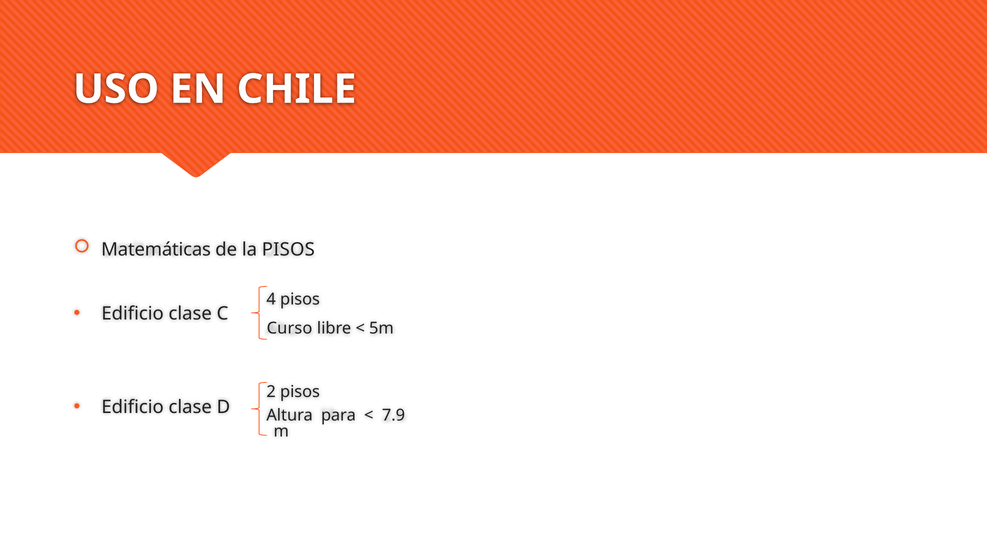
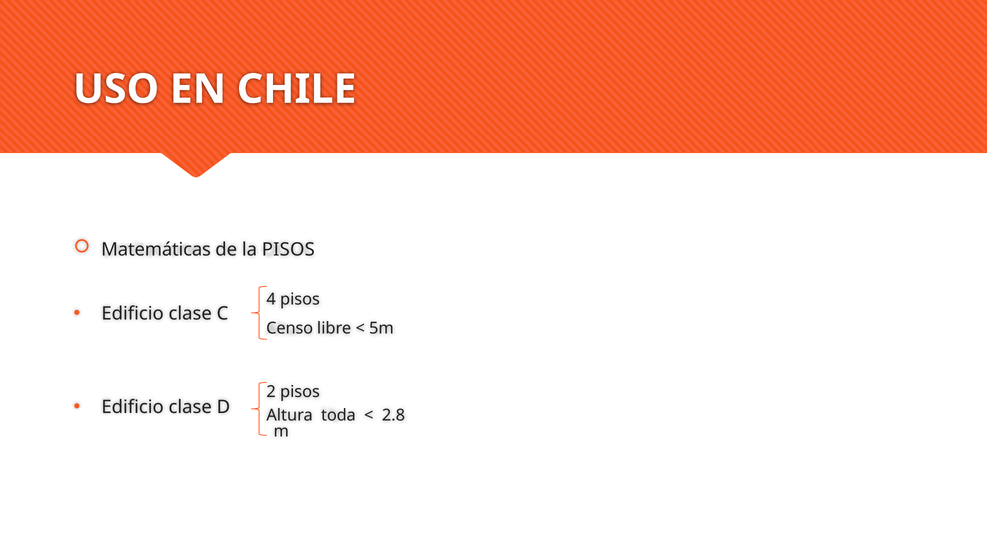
Curso: Curso -> Censo
para: para -> toda
7.9: 7.9 -> 2.8
